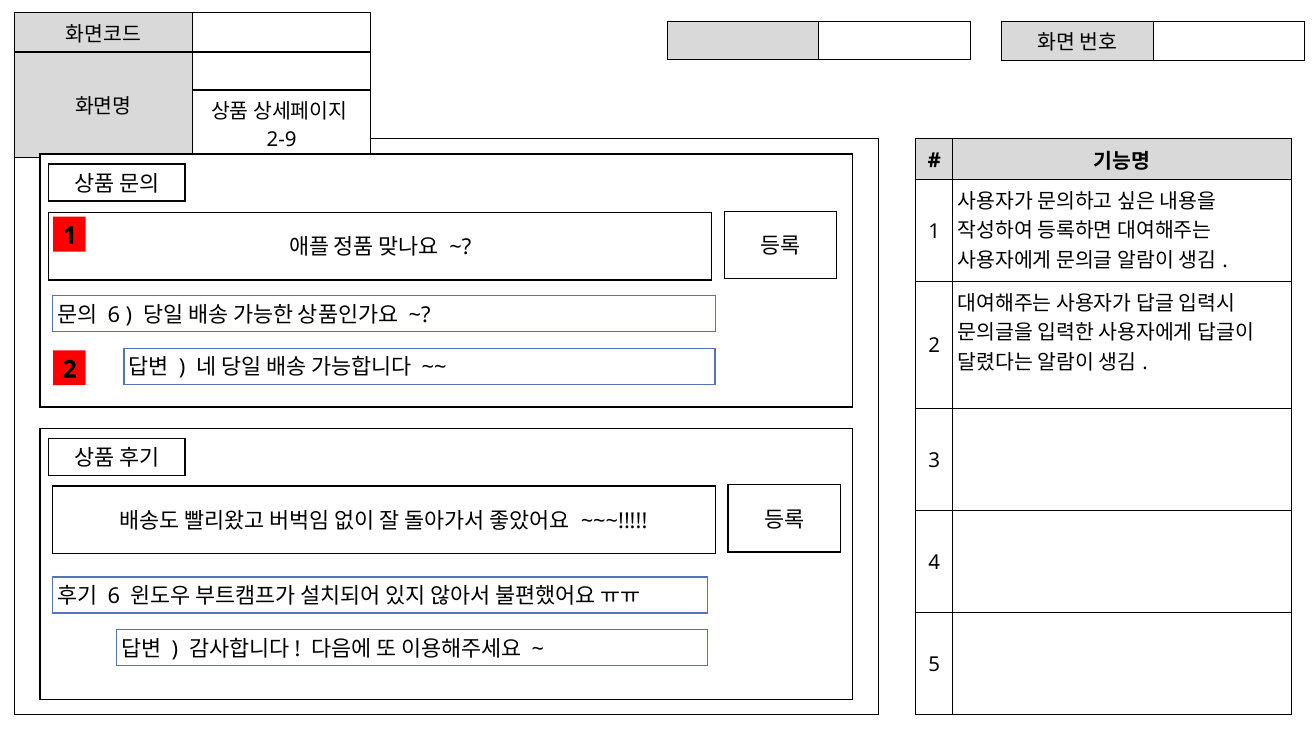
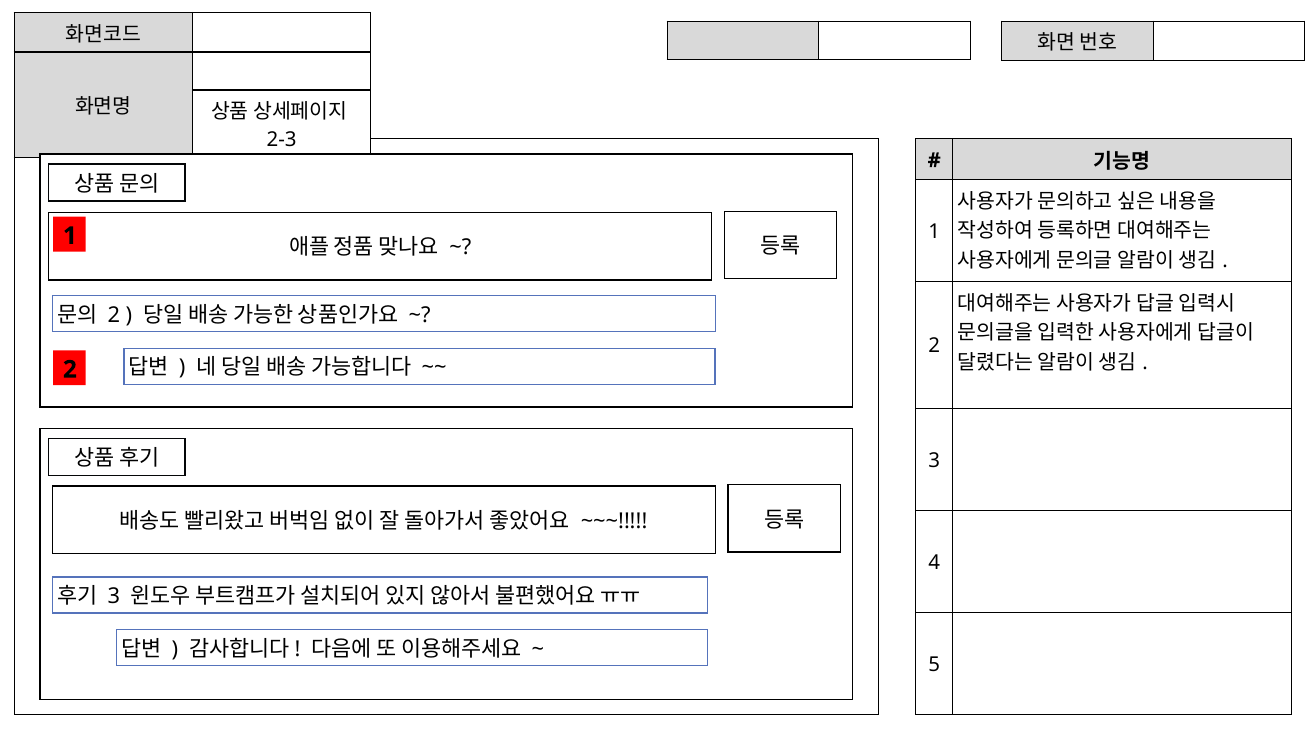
2-9: 2-9 -> 2-3
6 at (114, 315): 6 -> 2
6 at (114, 597): 6 -> 3
